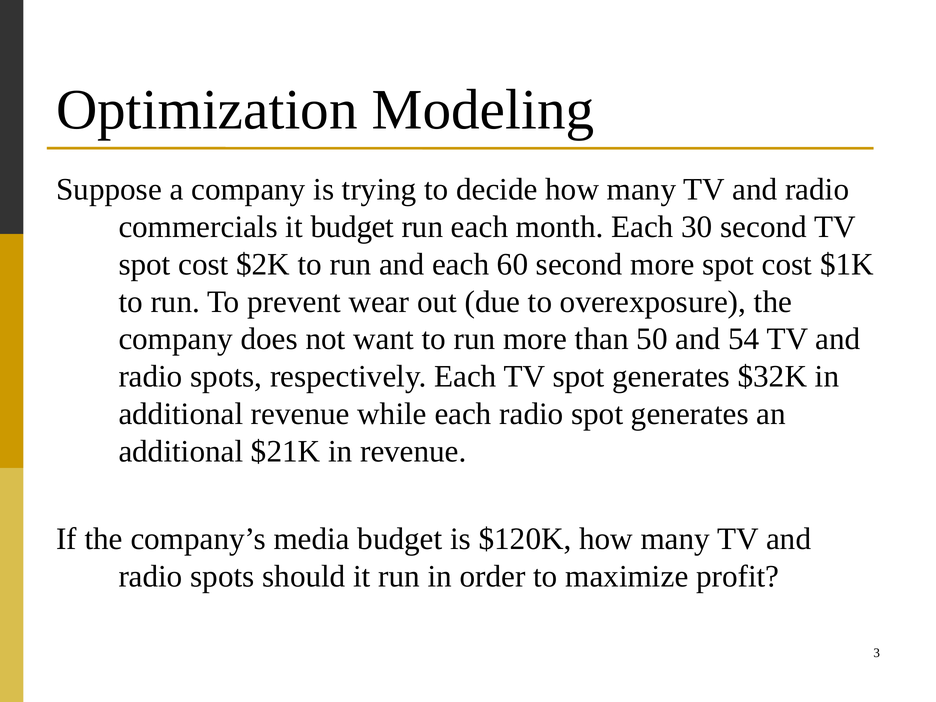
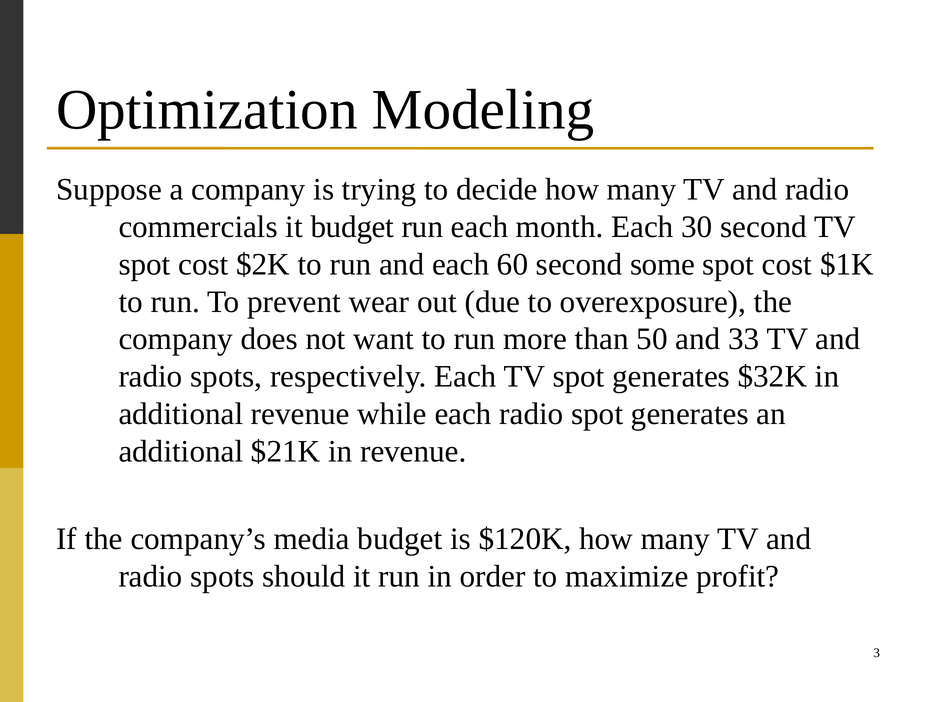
second more: more -> some
54: 54 -> 33
